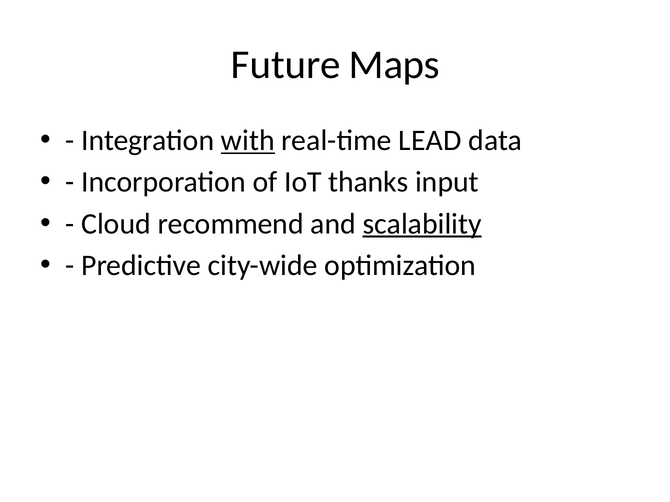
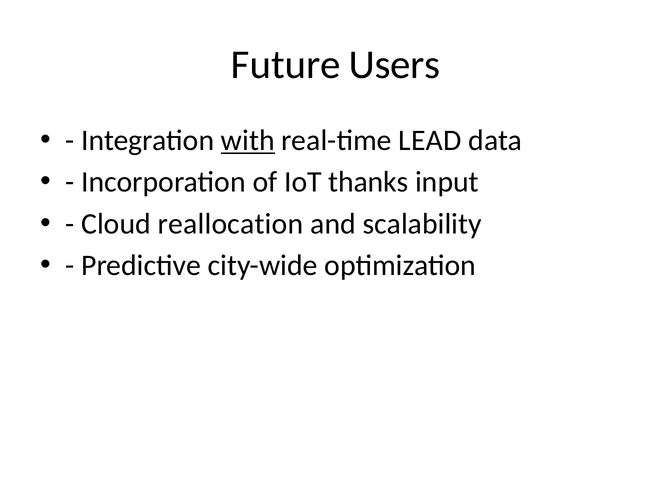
Maps: Maps -> Users
recommend: recommend -> reallocation
scalability underline: present -> none
